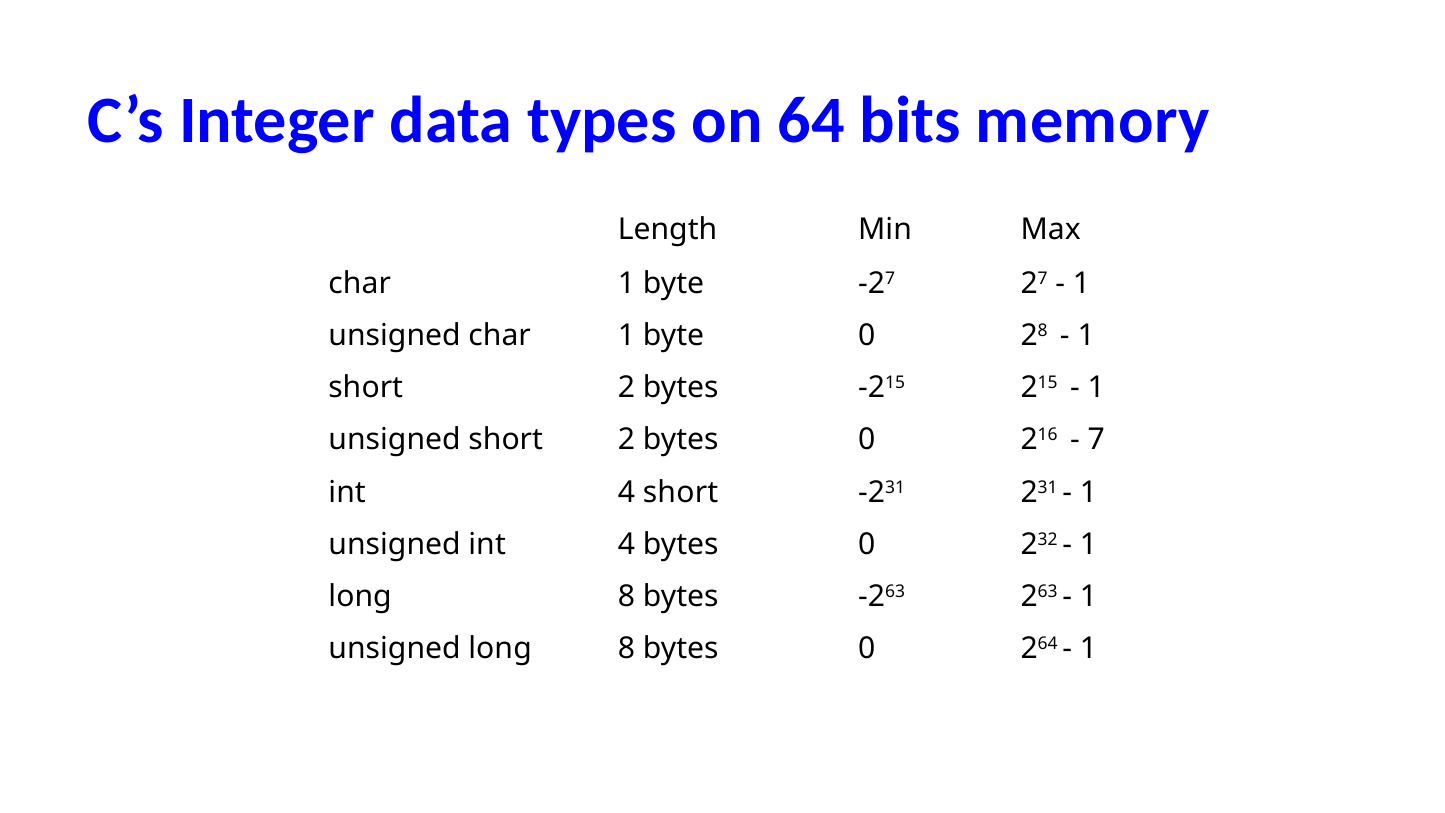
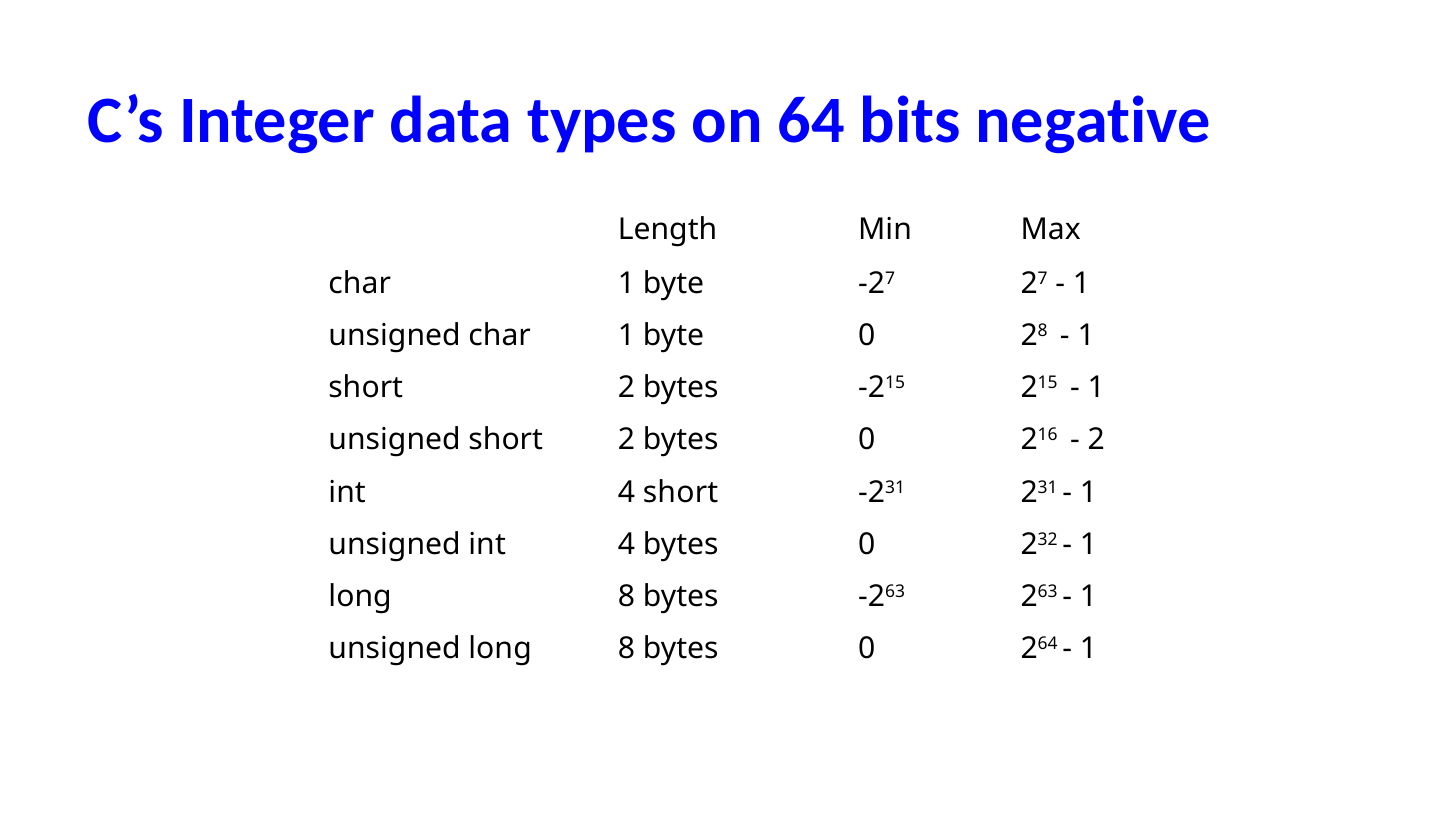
memory: memory -> negative
7 at (1096, 440): 7 -> 2
